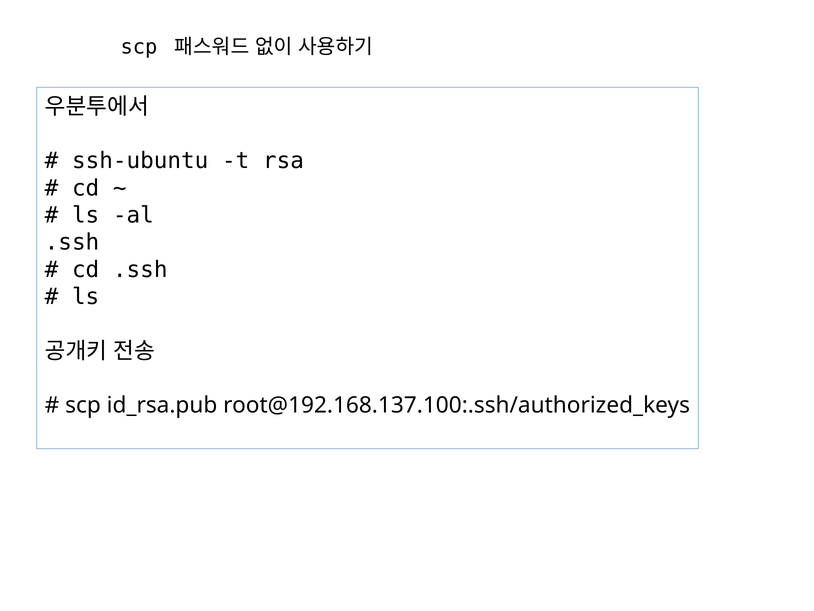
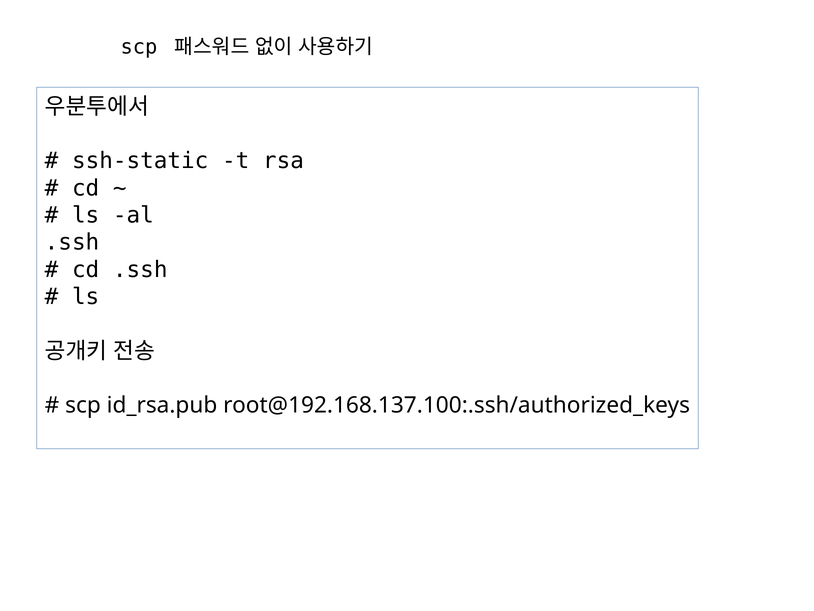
ssh-ubuntu: ssh-ubuntu -> ssh-static
